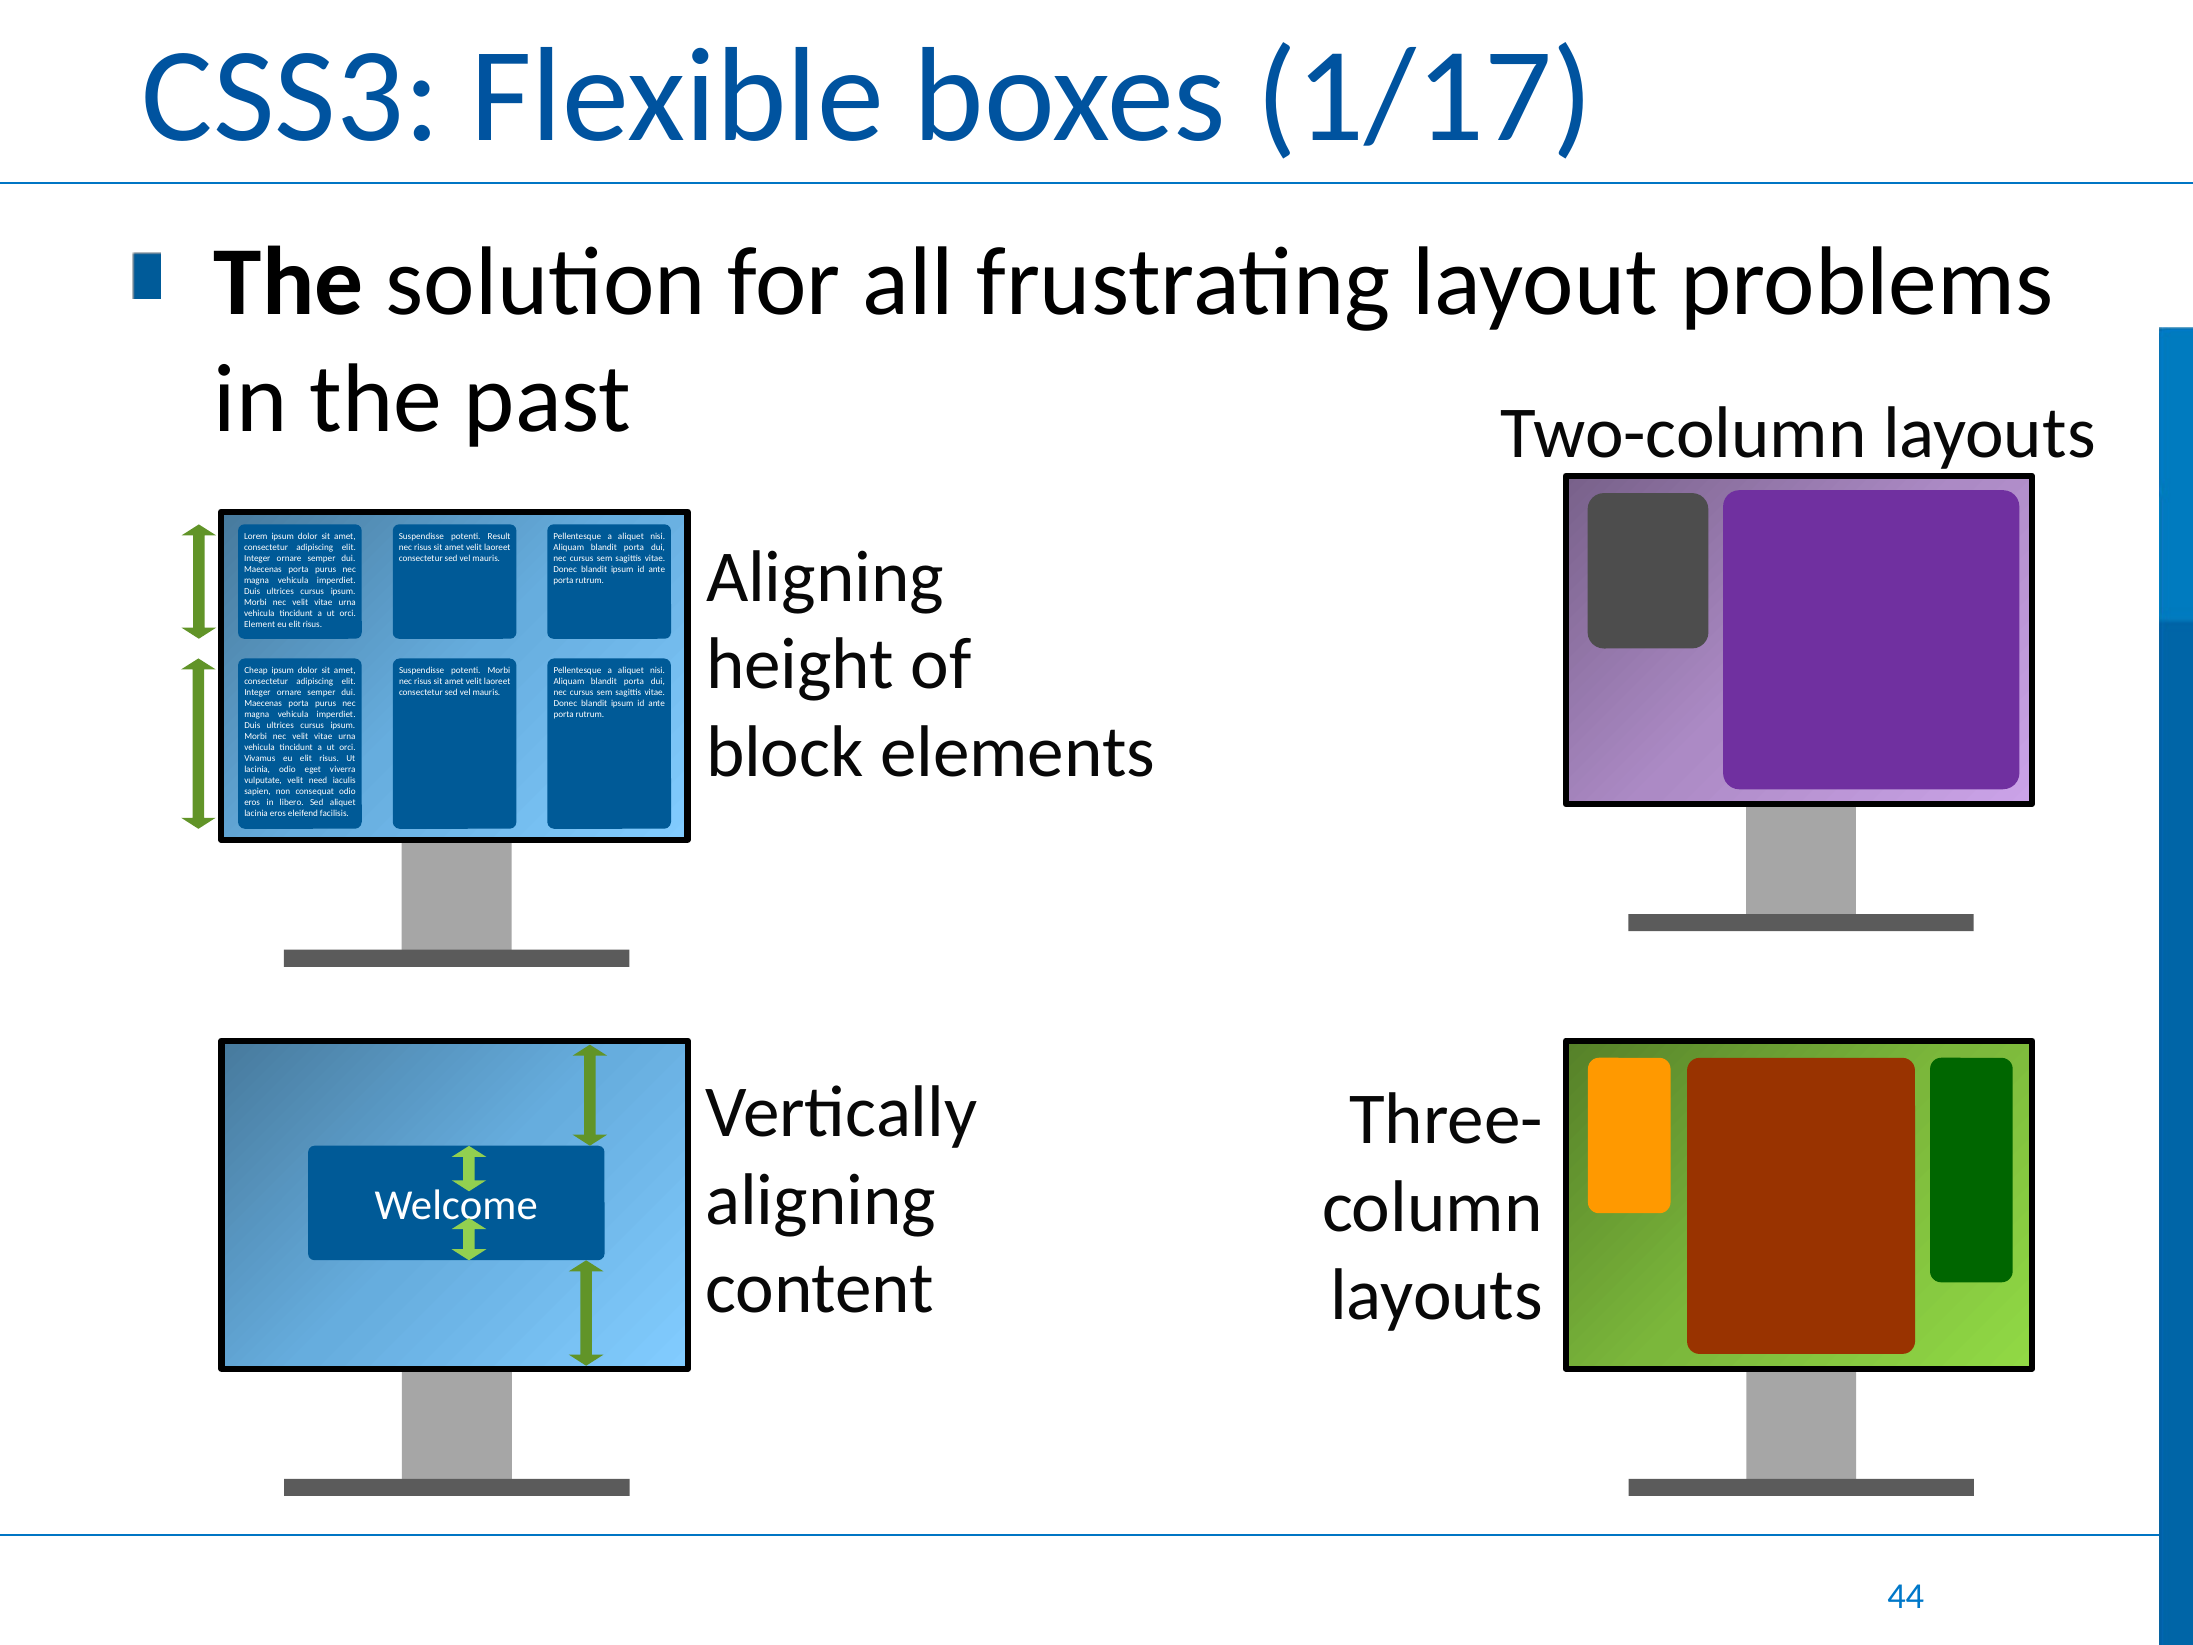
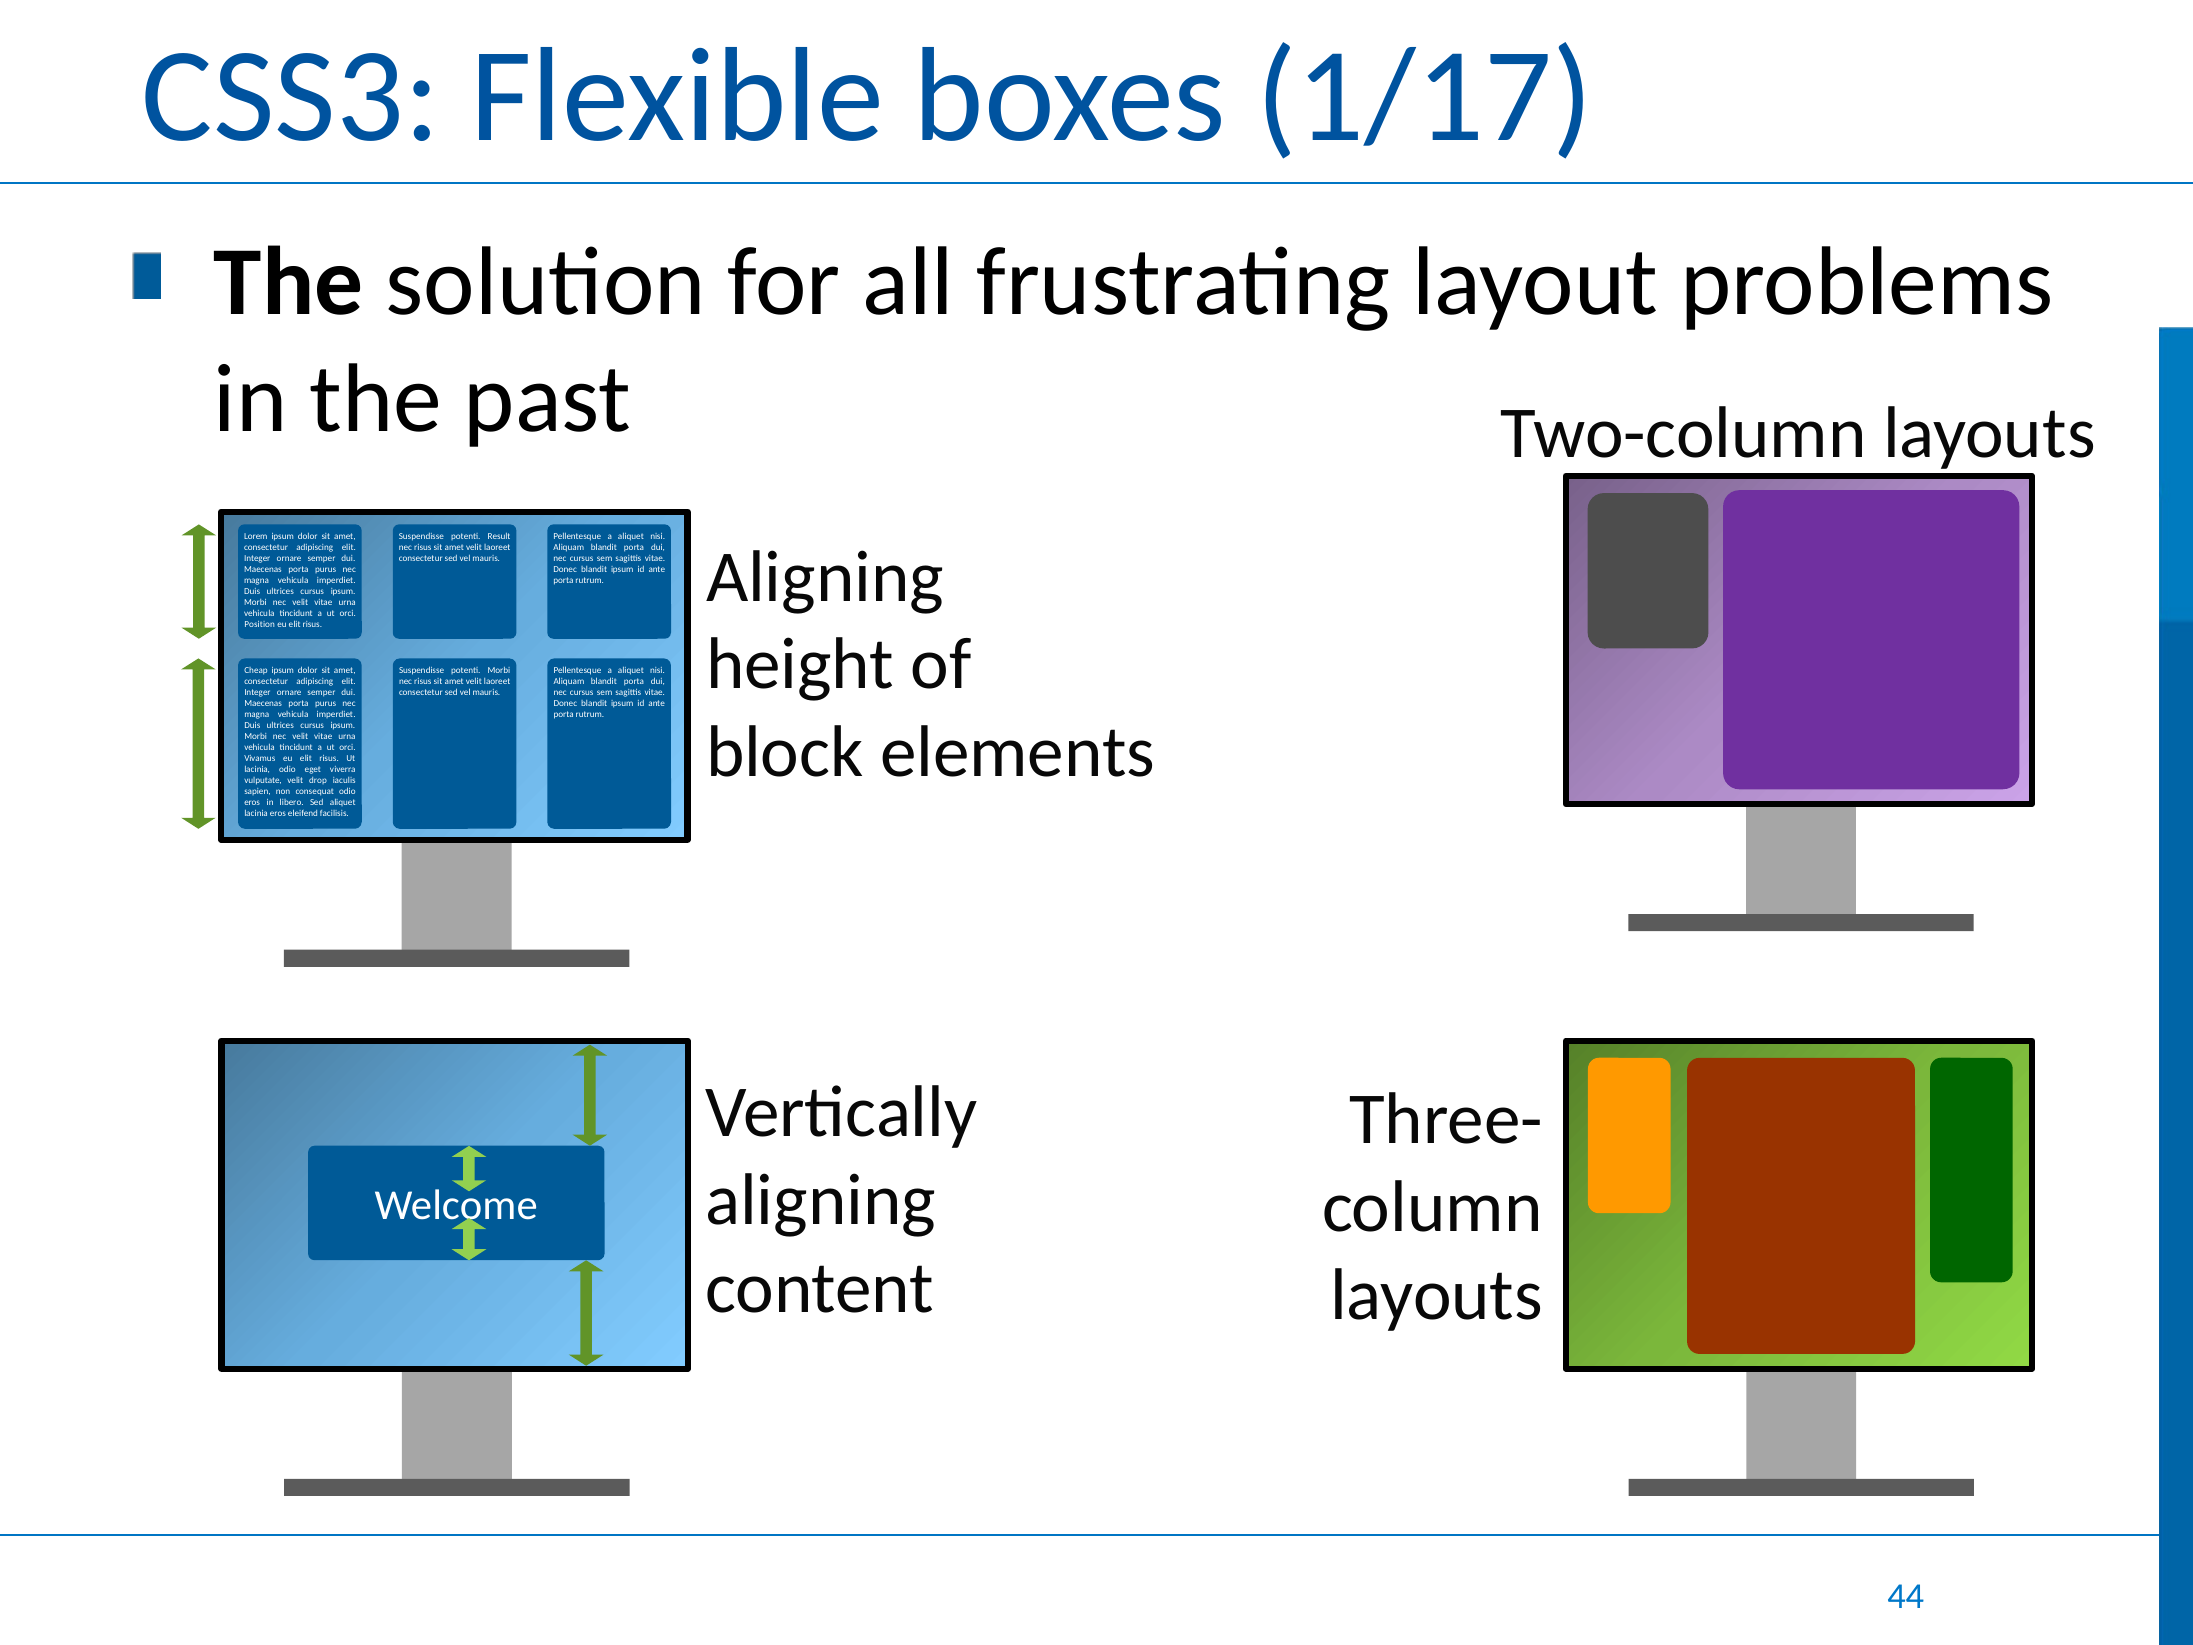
Element: Element -> Position
need: need -> drop
